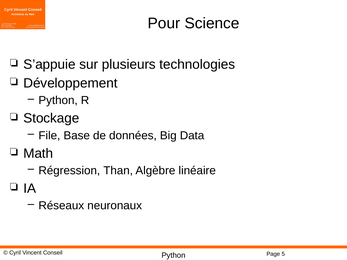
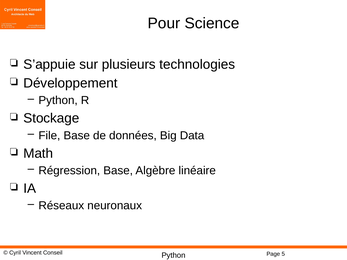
Régression Than: Than -> Base
